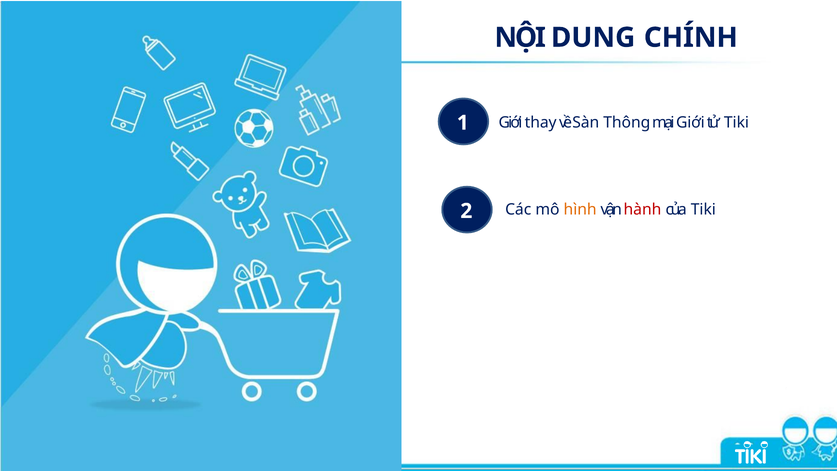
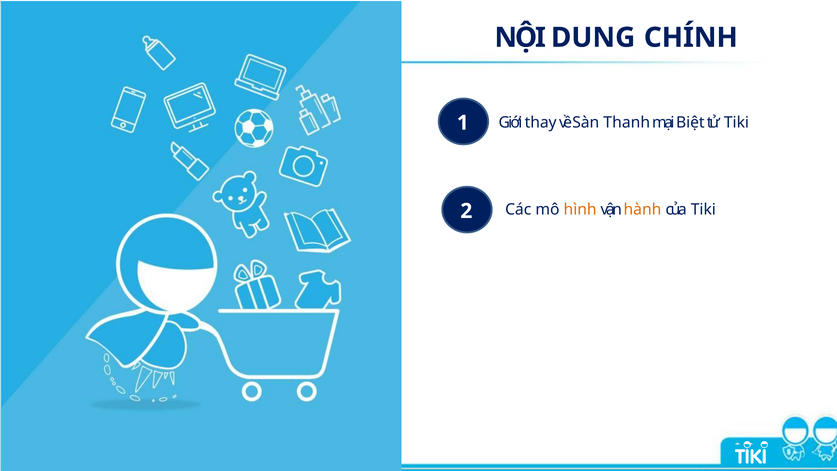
Thông: Thông -> Thanh
mại Giới: Giới -> Biệt
hành colour: red -> orange
